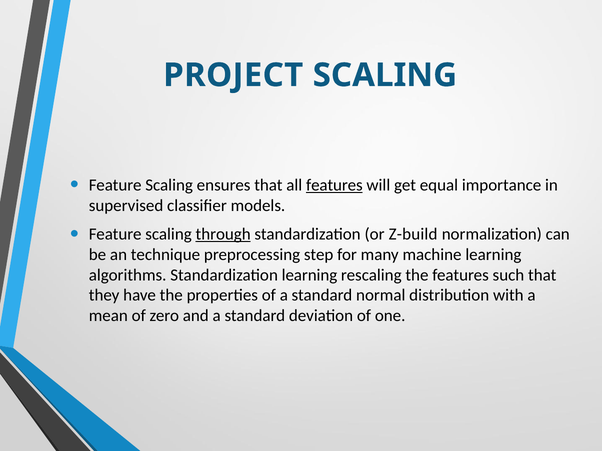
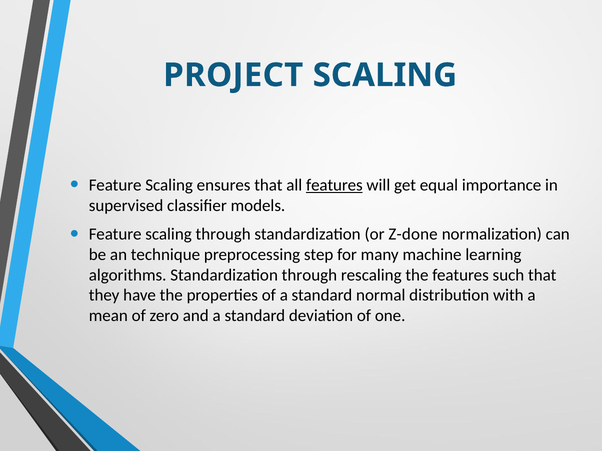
through at (223, 234) underline: present -> none
Z-build: Z-build -> Z-done
Standardization learning: learning -> through
